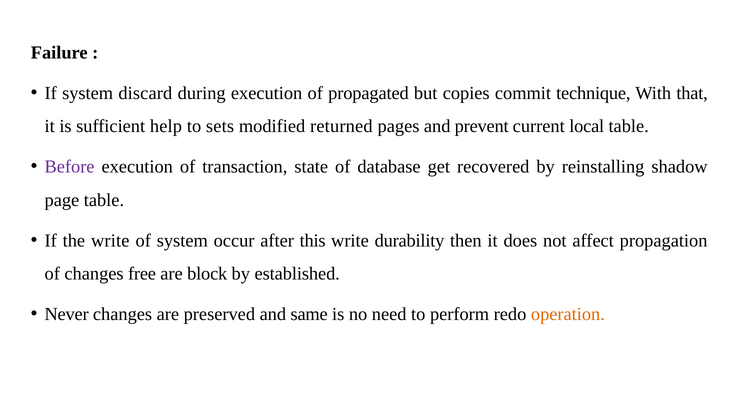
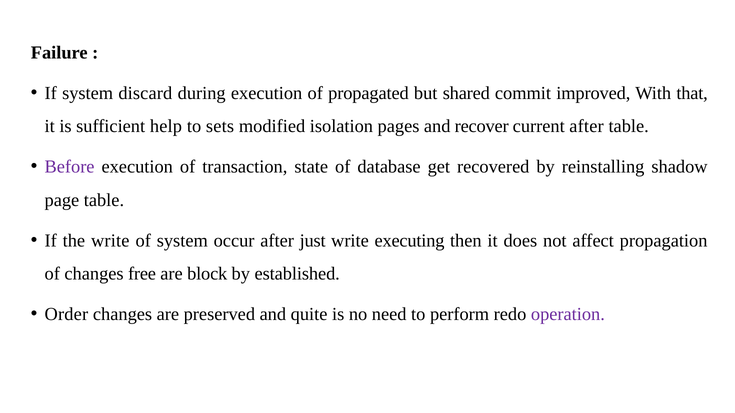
copies: copies -> shared
technique: technique -> improved
returned: returned -> isolation
prevent: prevent -> recover
current local: local -> after
this: this -> just
durability: durability -> executing
Never: Never -> Order
same: same -> quite
operation colour: orange -> purple
